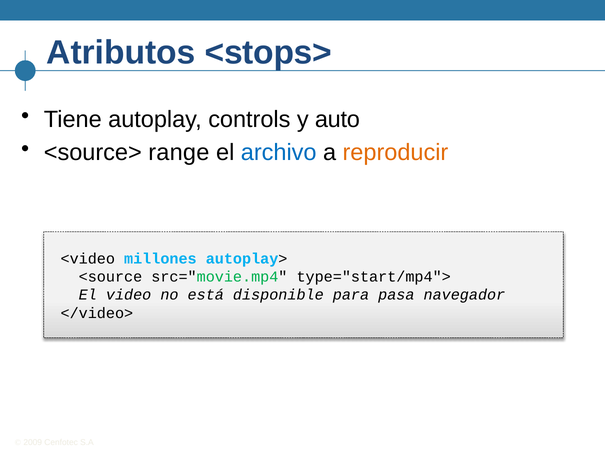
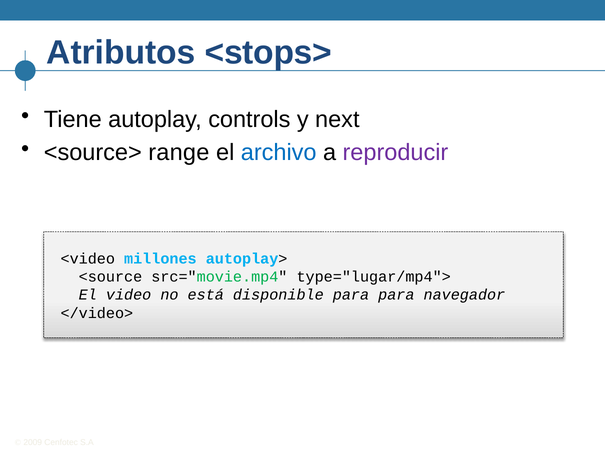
auto: auto -> next
reproducir colour: orange -> purple
type="start/mp4">: type="start/mp4"> -> type="lugar/mp4">
para pasa: pasa -> para
